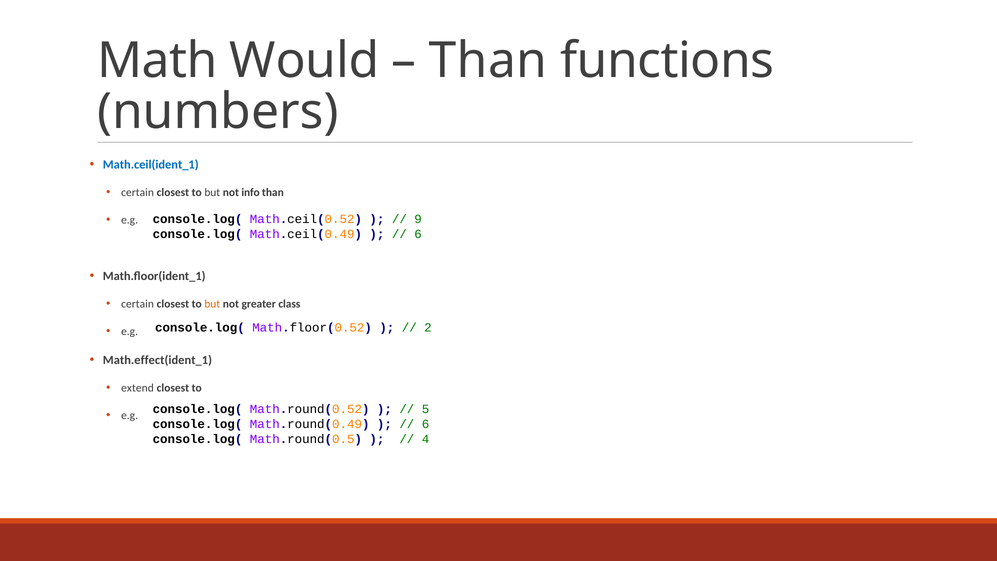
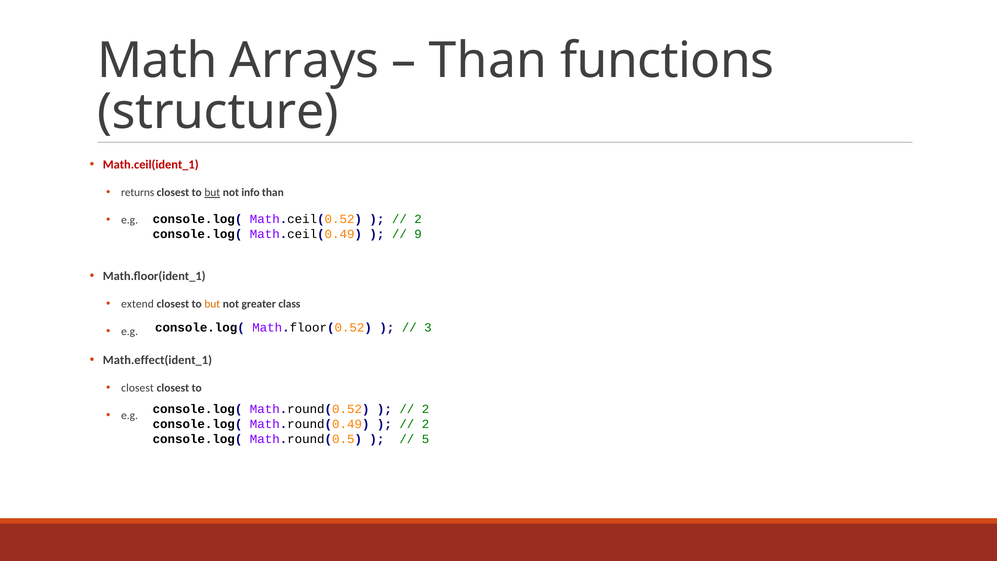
Would: Would -> Arrays
numbers: numbers -> structure
Math.ceil(ident_1 colour: blue -> red
certain at (138, 193): certain -> returns
but at (212, 193) underline: none -> present
9 at (418, 219): 9 -> 2
6 at (418, 234): 6 -> 9
certain at (138, 304): certain -> extend
2: 2 -> 3
extend at (138, 388): extend -> closest
5 at (426, 409): 5 -> 2
6 at (426, 424): 6 -> 2
4: 4 -> 5
